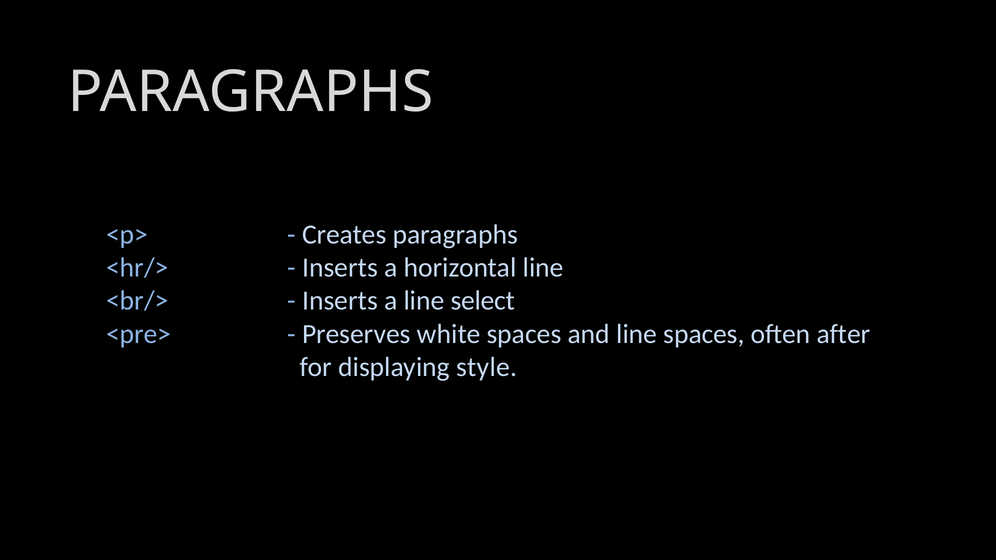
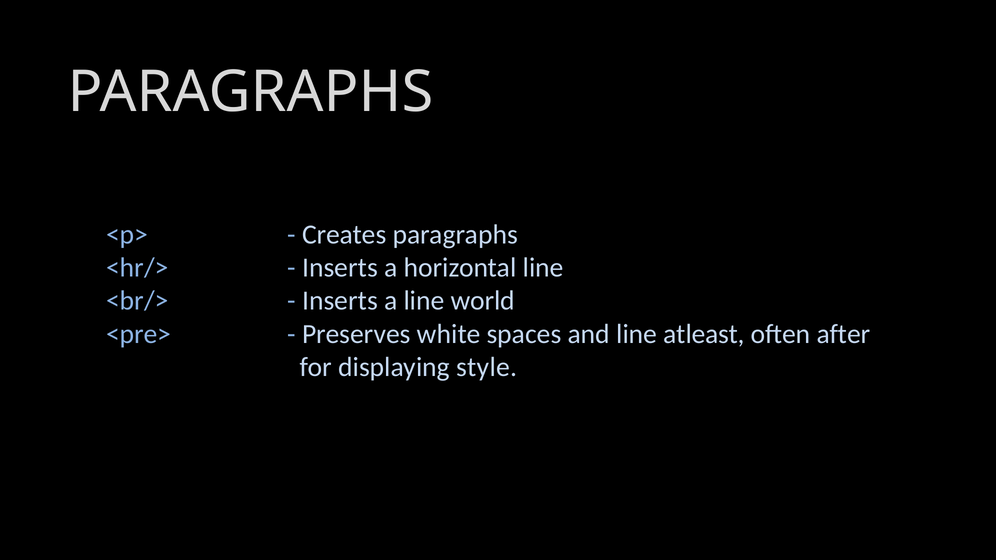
select: select -> world
line spaces: spaces -> atleast
